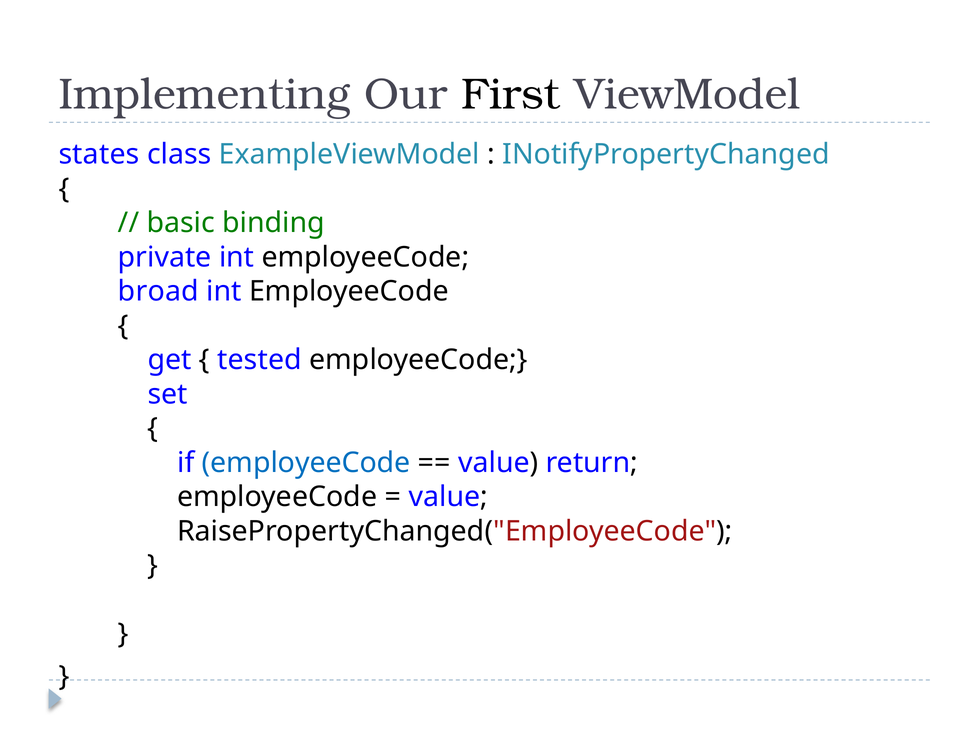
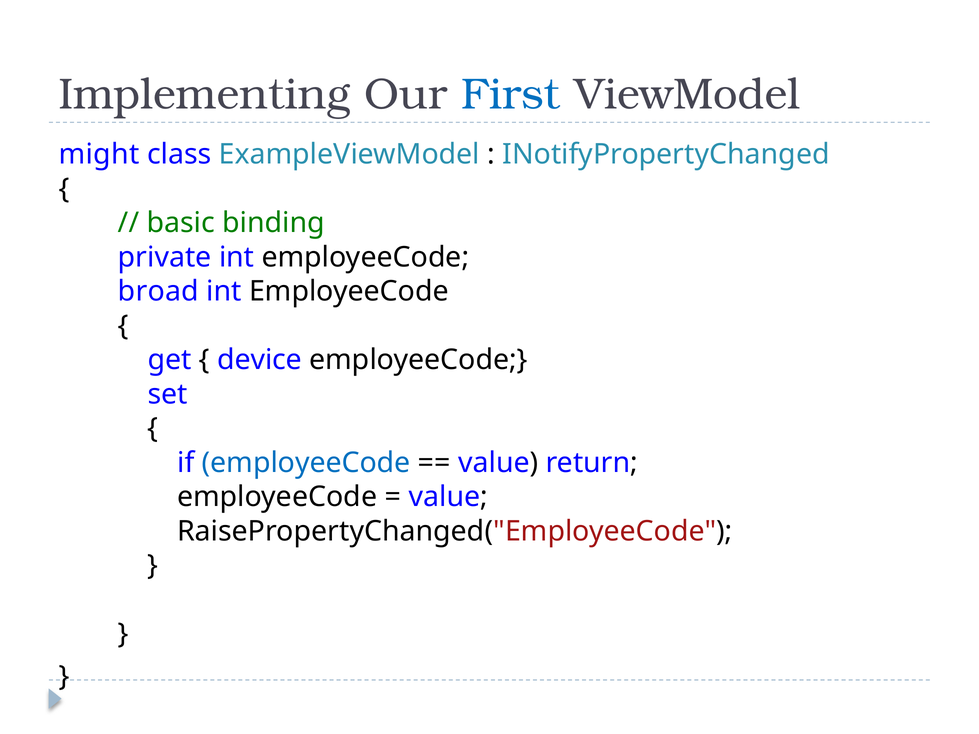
First colour: black -> blue
states: states -> might
tested: tested -> device
